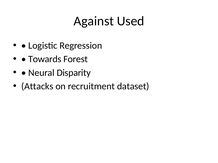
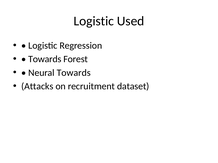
Against at (94, 21): Against -> Logistic
Neural Disparity: Disparity -> Towards
